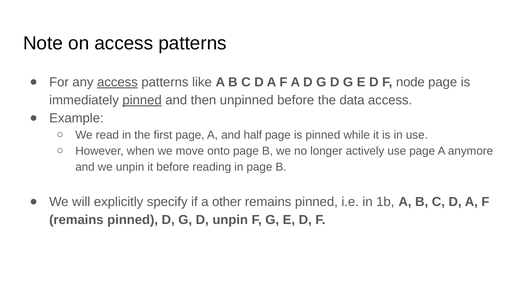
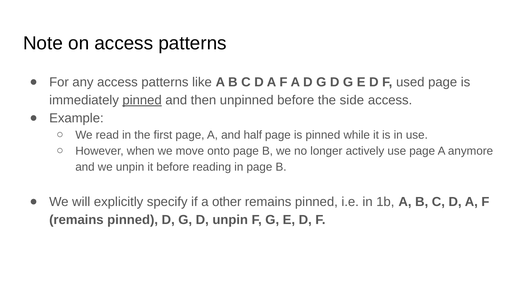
access at (117, 82) underline: present -> none
node: node -> used
data: data -> side
